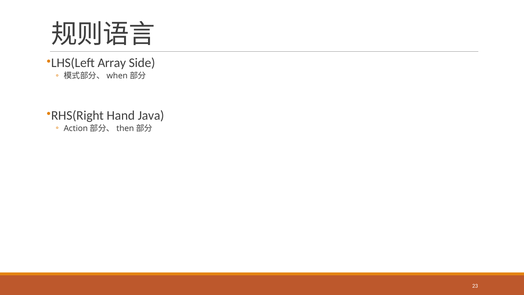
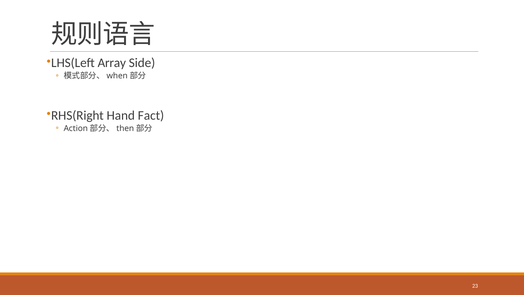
Java: Java -> Fact
